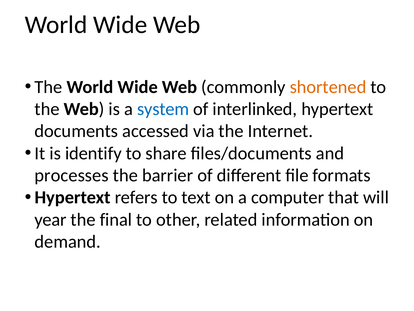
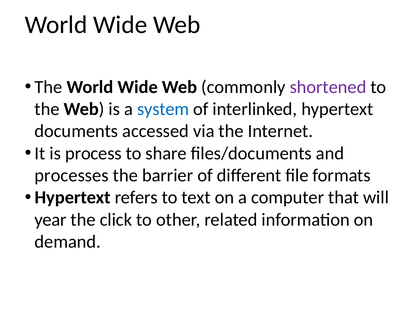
shortened colour: orange -> purple
identify: identify -> process
final: final -> click
